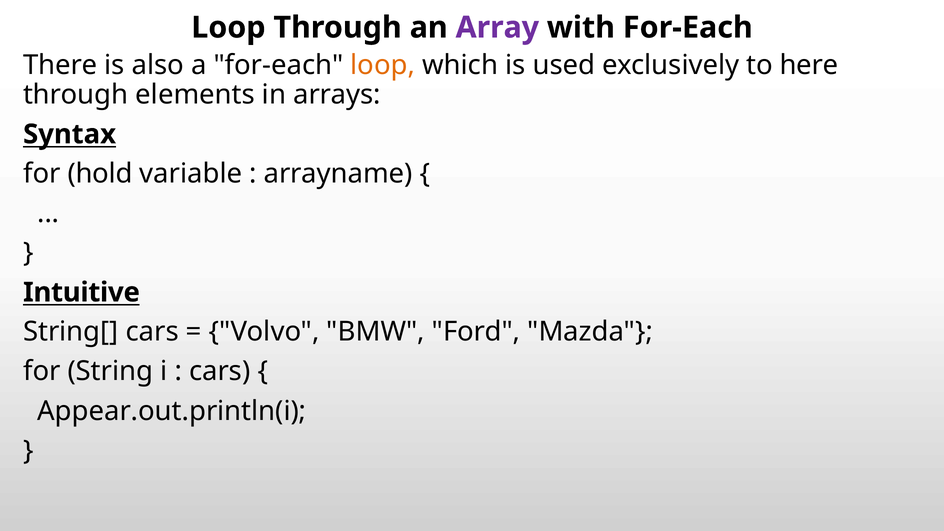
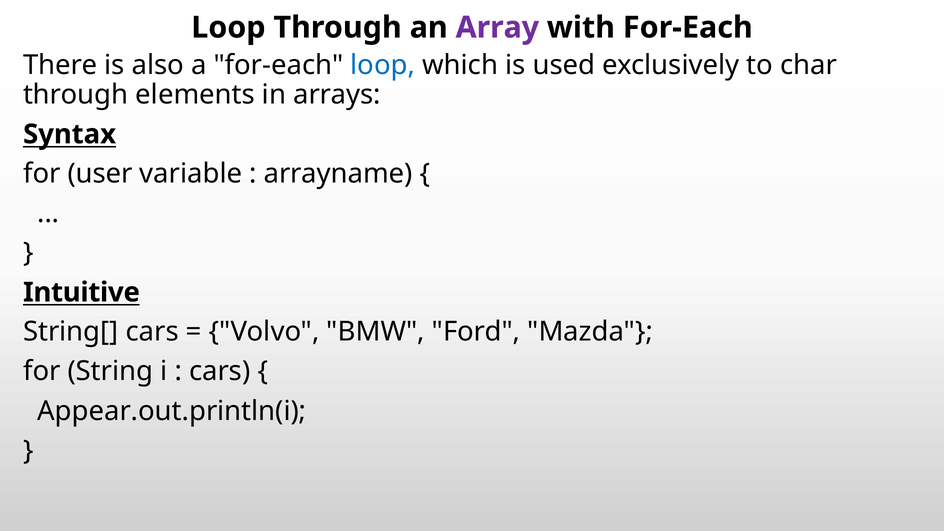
loop at (383, 65) colour: orange -> blue
here: here -> char
hold: hold -> user
